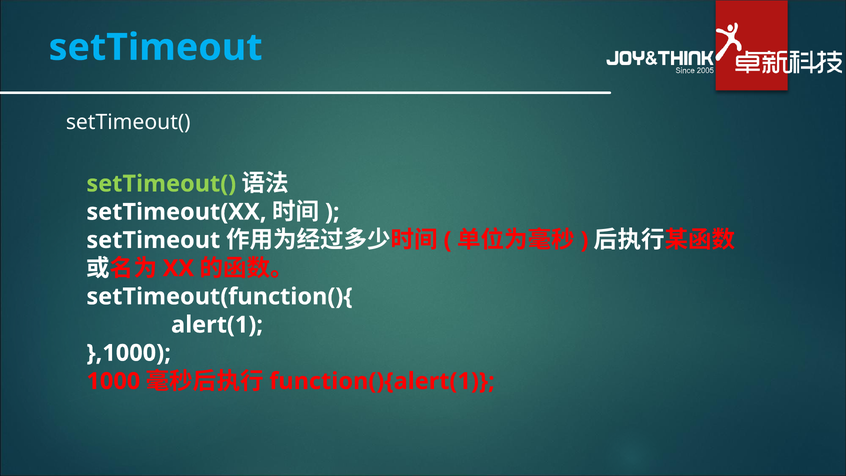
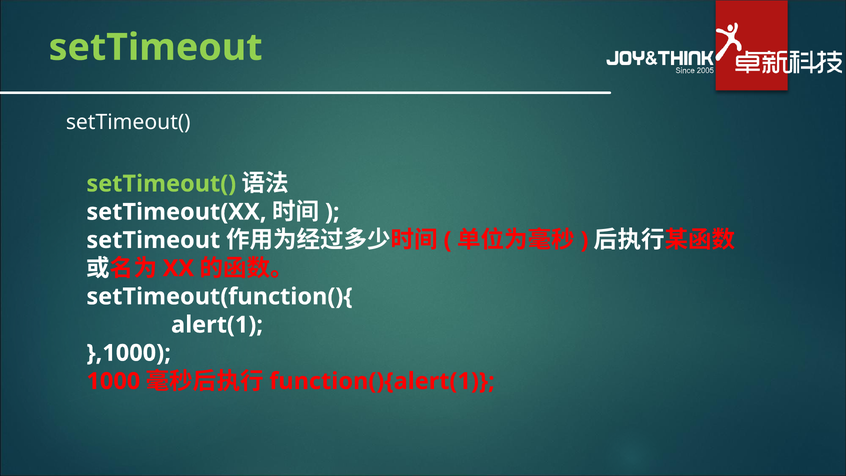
setTimeout at (156, 47) colour: light blue -> light green
